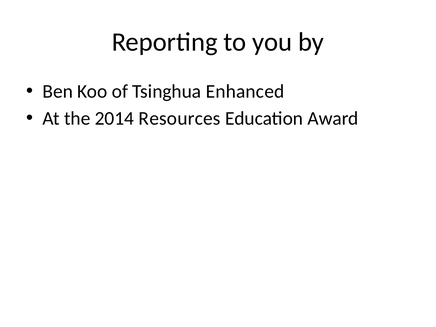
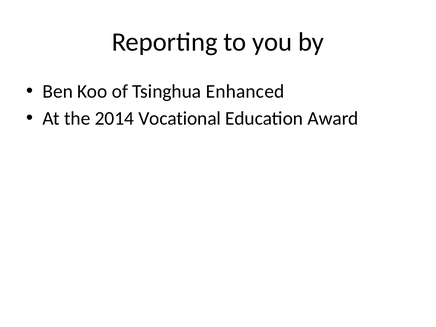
Resources: Resources -> Vocational
